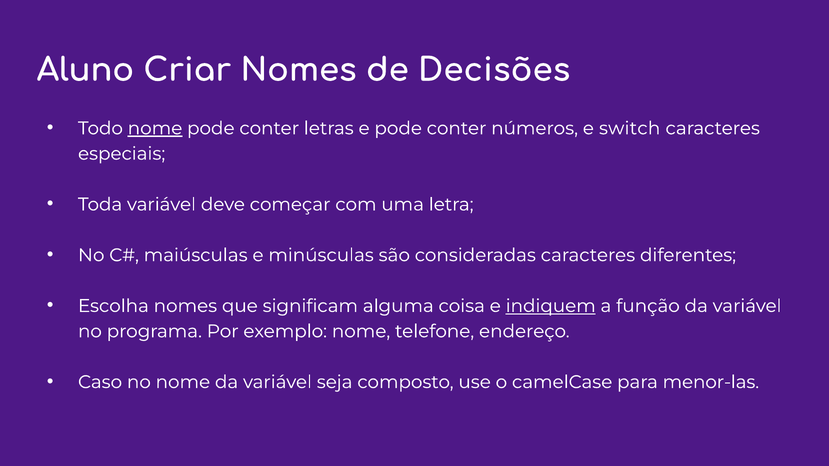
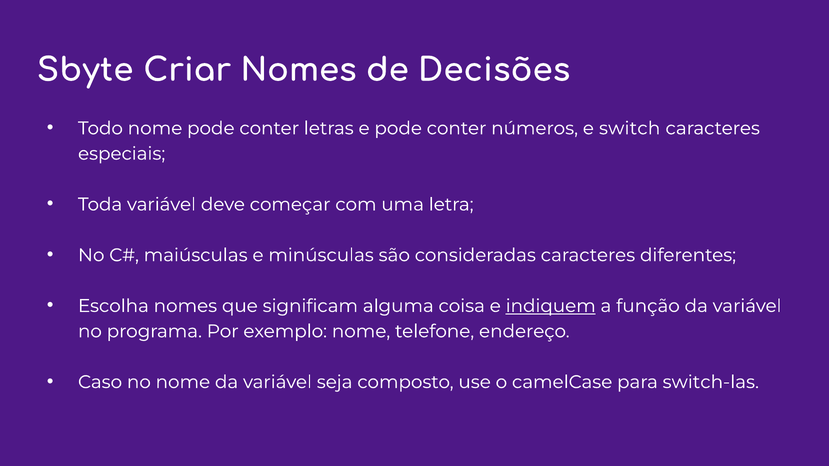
Aluno: Aluno -> Sbyte
nome at (155, 128) underline: present -> none
menor-las: menor-las -> switch-las
